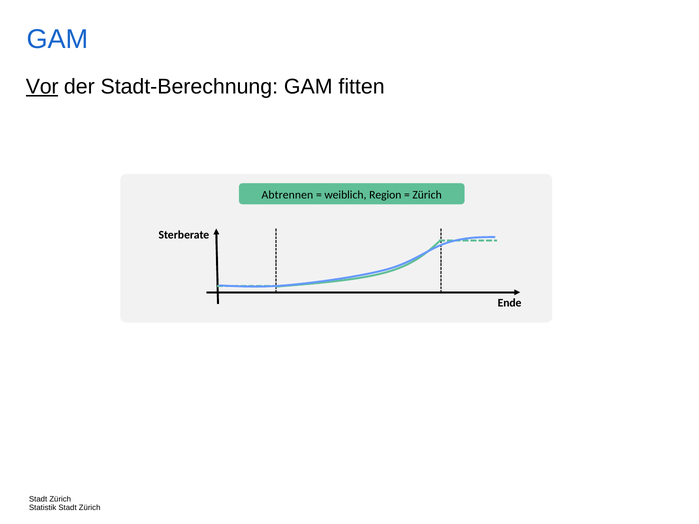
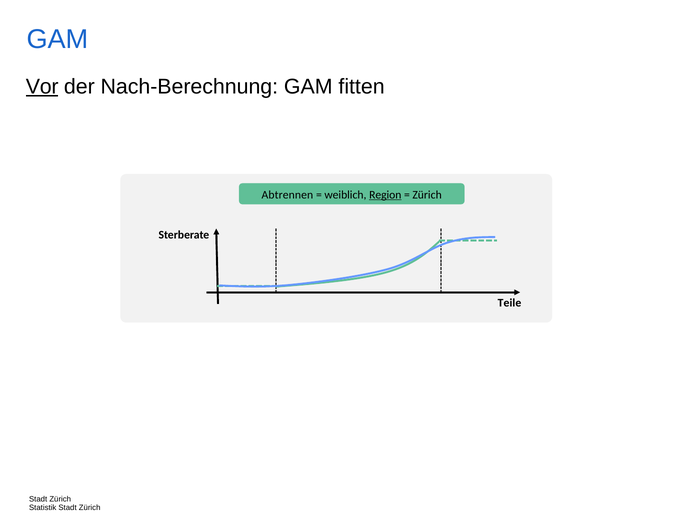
Stadt-Berechnung: Stadt-Berechnung -> Nach-Berechnung
Region underline: none -> present
Ende: Ende -> Teile
